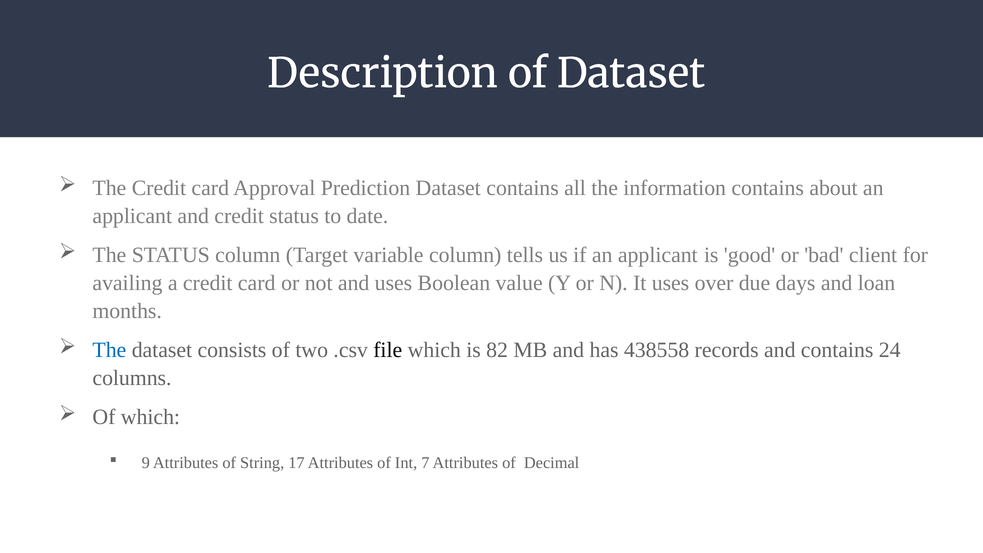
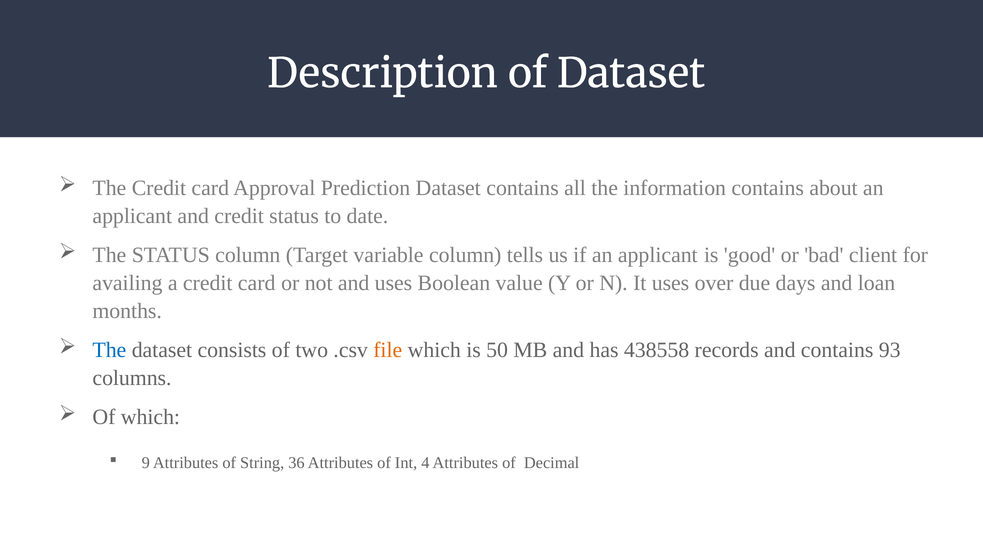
file colour: black -> orange
82: 82 -> 50
24: 24 -> 93
17: 17 -> 36
7: 7 -> 4
